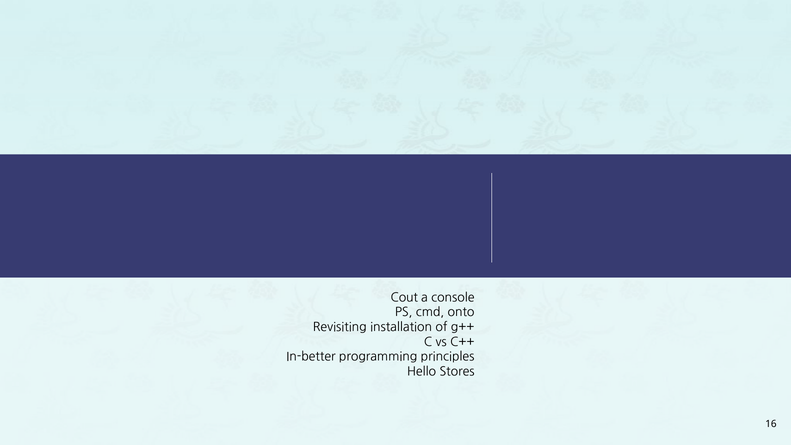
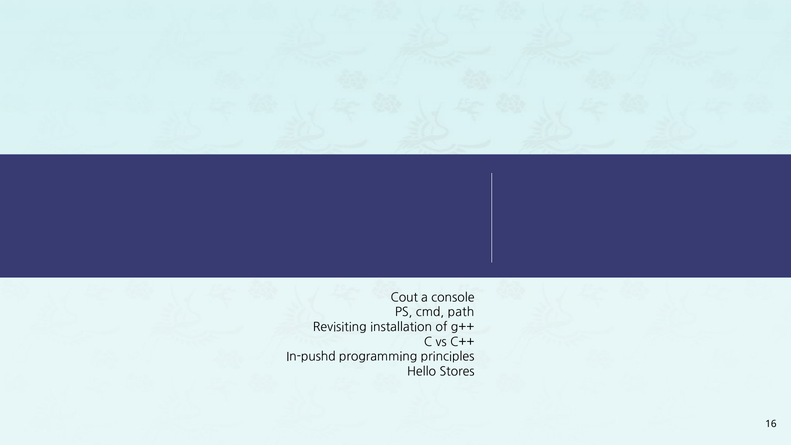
onto: onto -> path
In-better: In-better -> In-pushd
